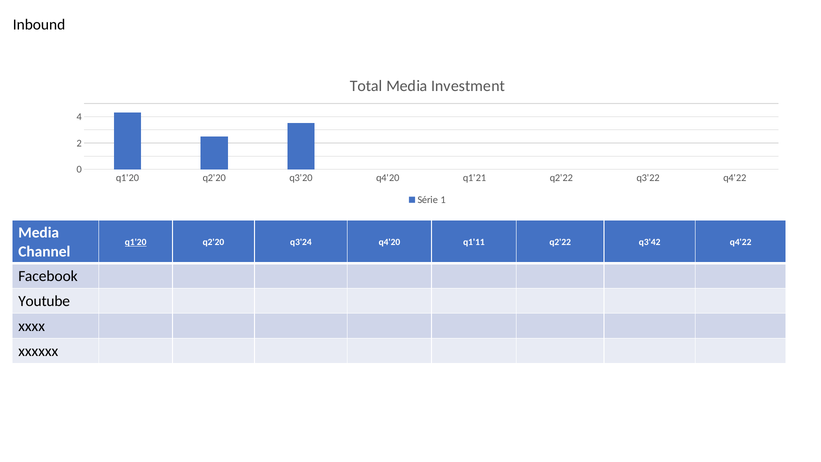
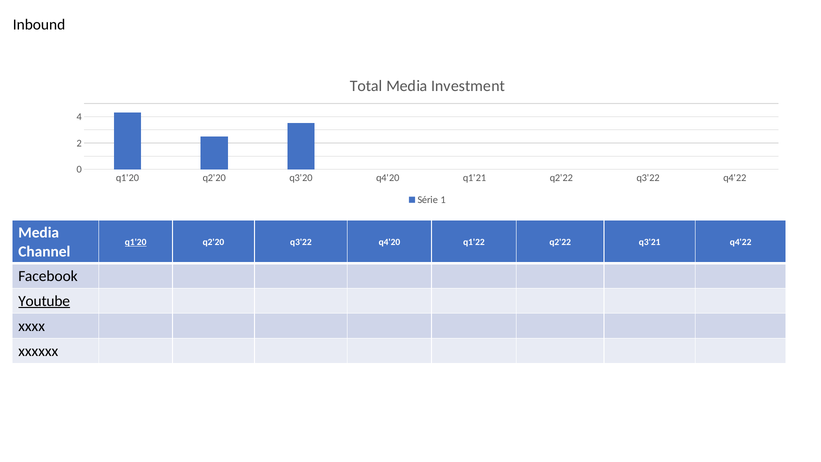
q2'20 q3'24: q3'24 -> q3'22
q1'11: q1'11 -> q1'22
q3'42: q3'42 -> q3'21
Youtube underline: none -> present
